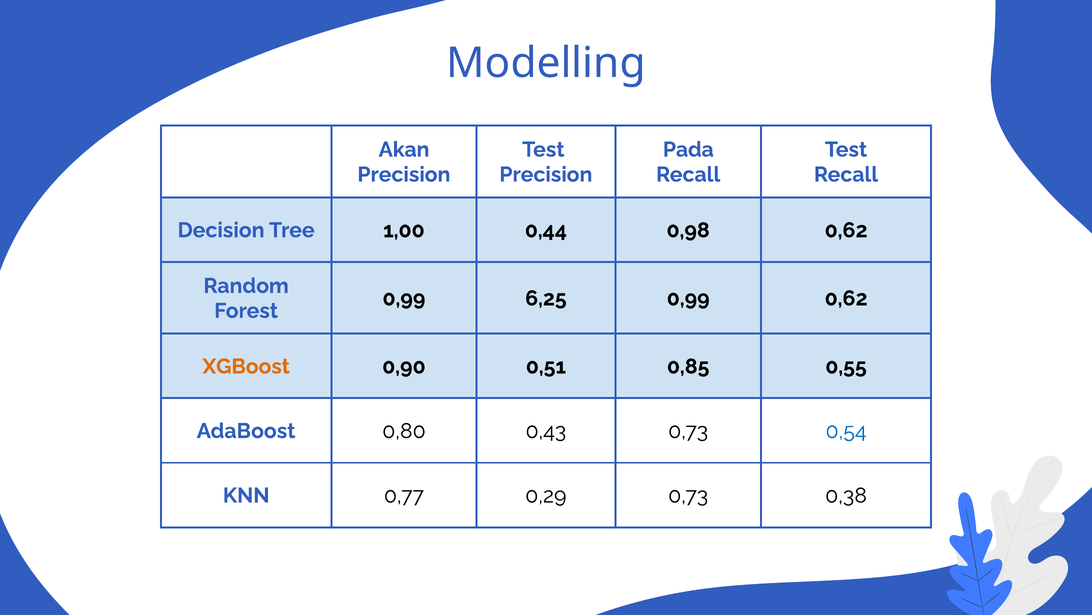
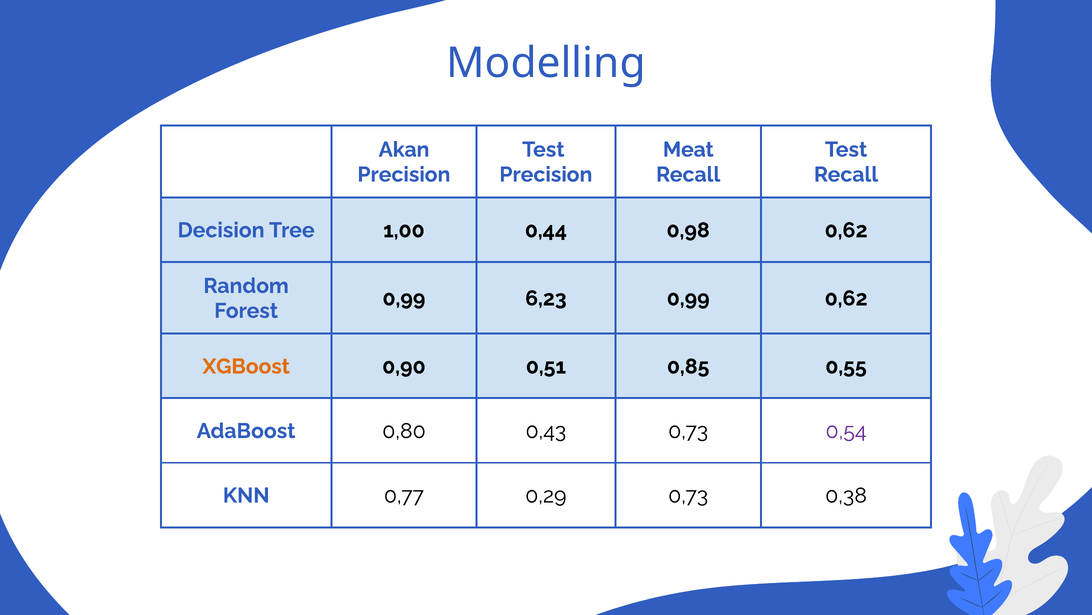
Pada: Pada -> Meat
6,25: 6,25 -> 6,23
0,54 colour: blue -> purple
